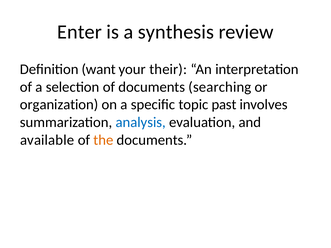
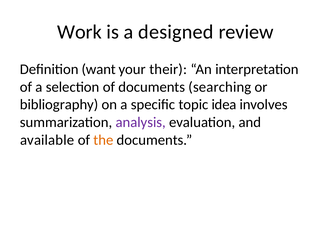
Enter: Enter -> Work
synthesis: synthesis -> designed
organization: organization -> bibliography
past: past -> idea
analysis colour: blue -> purple
